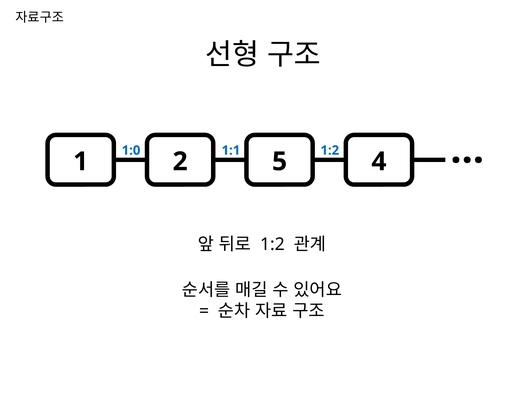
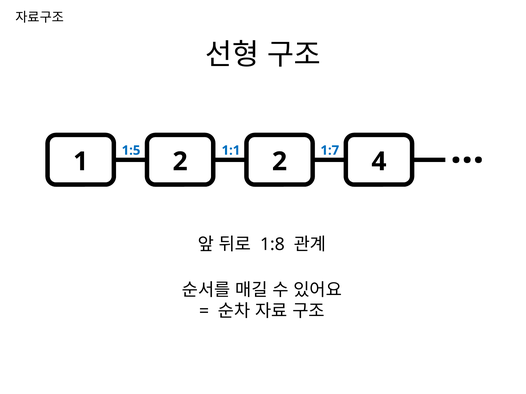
1:0: 1:0 -> 1:5
1:1 1:2: 1:2 -> 1:7
2 5: 5 -> 2
1:2 at (273, 245): 1:2 -> 1:8
